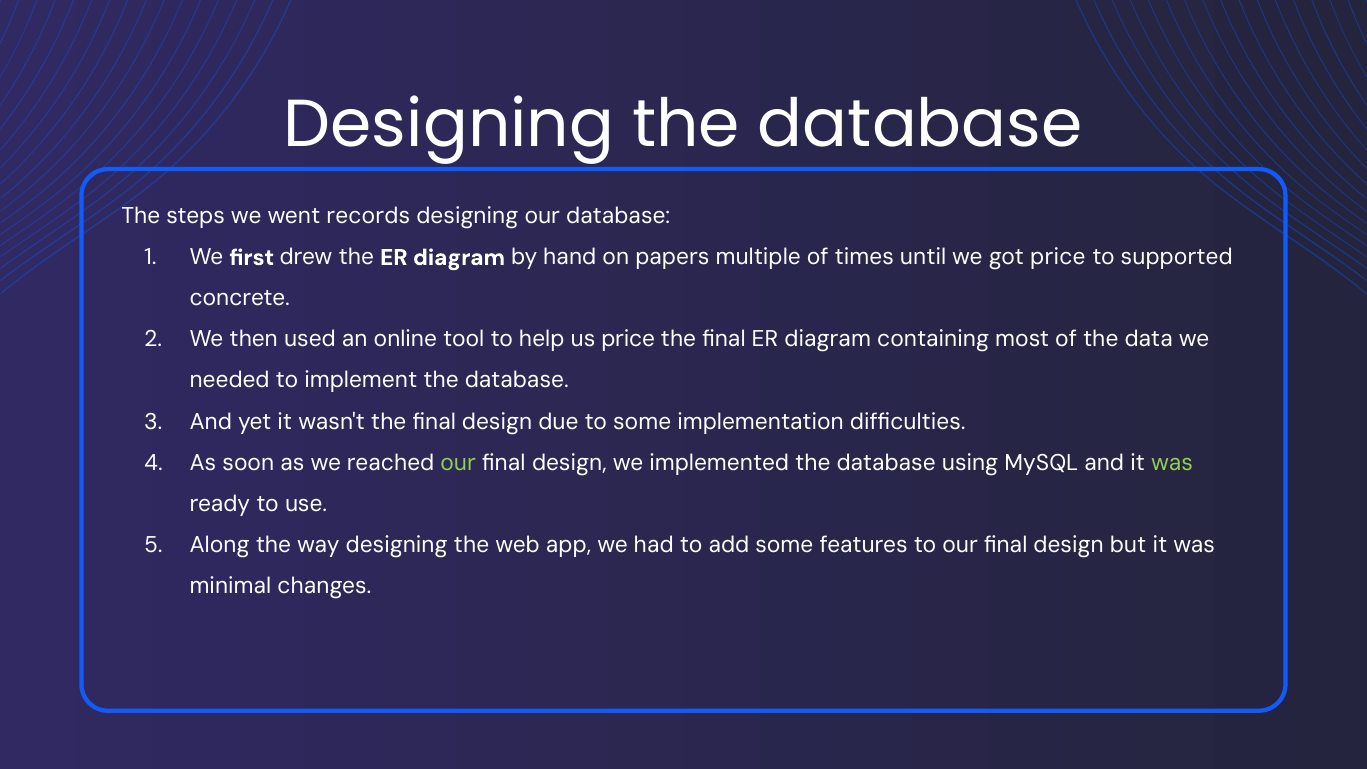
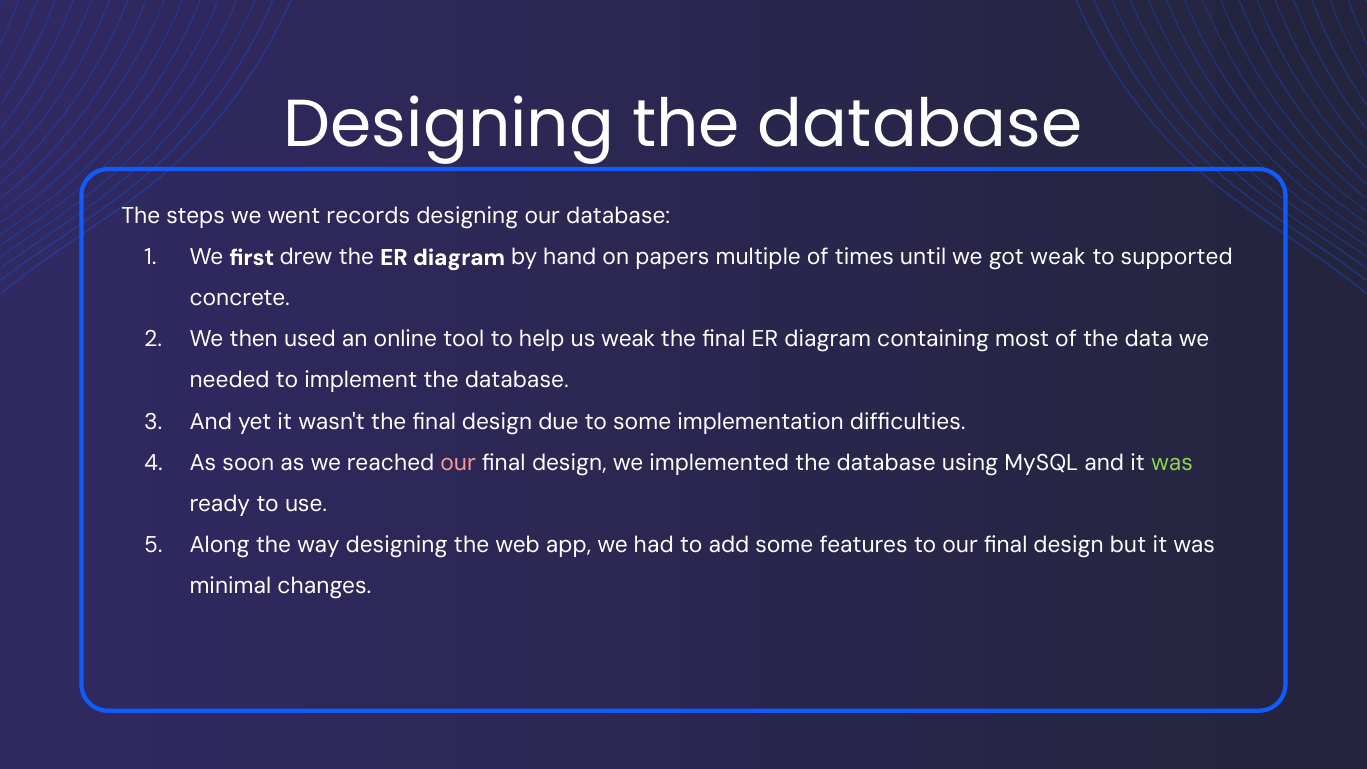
got price: price -> weak
us price: price -> weak
our at (458, 462) colour: light green -> pink
